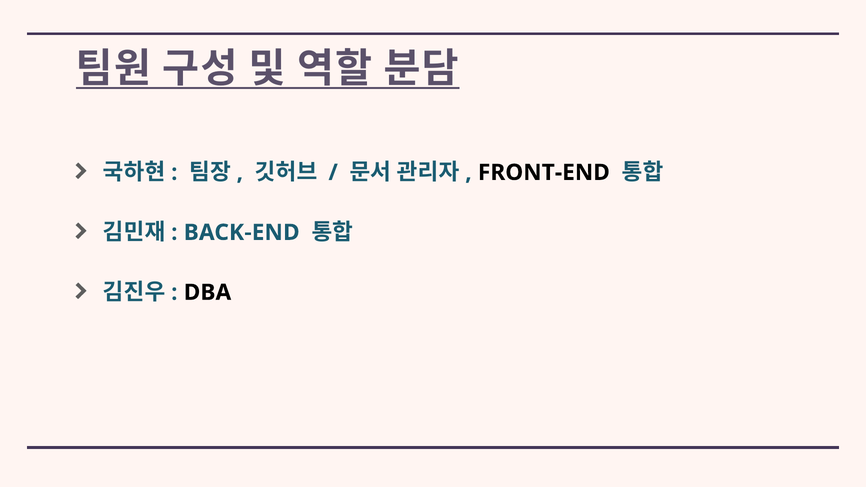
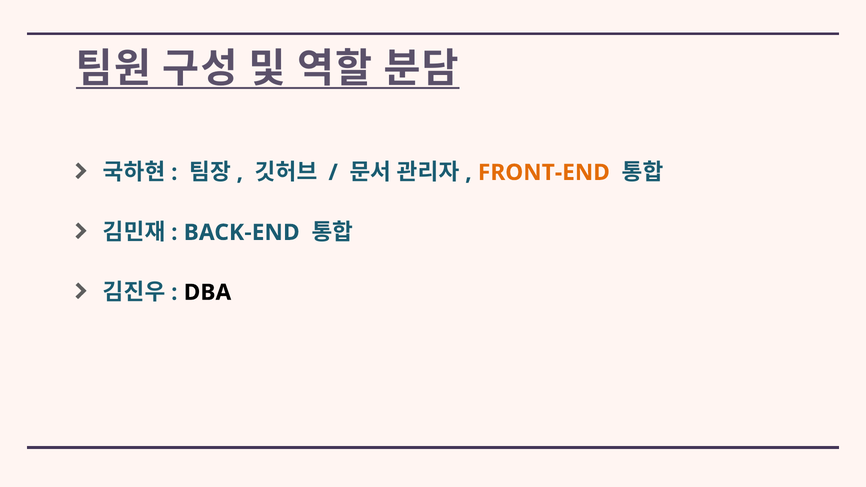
FRONT-END colour: black -> orange
